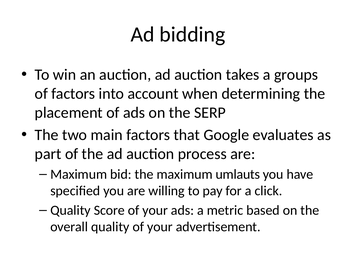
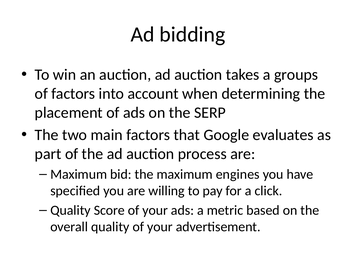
umlauts: umlauts -> engines
